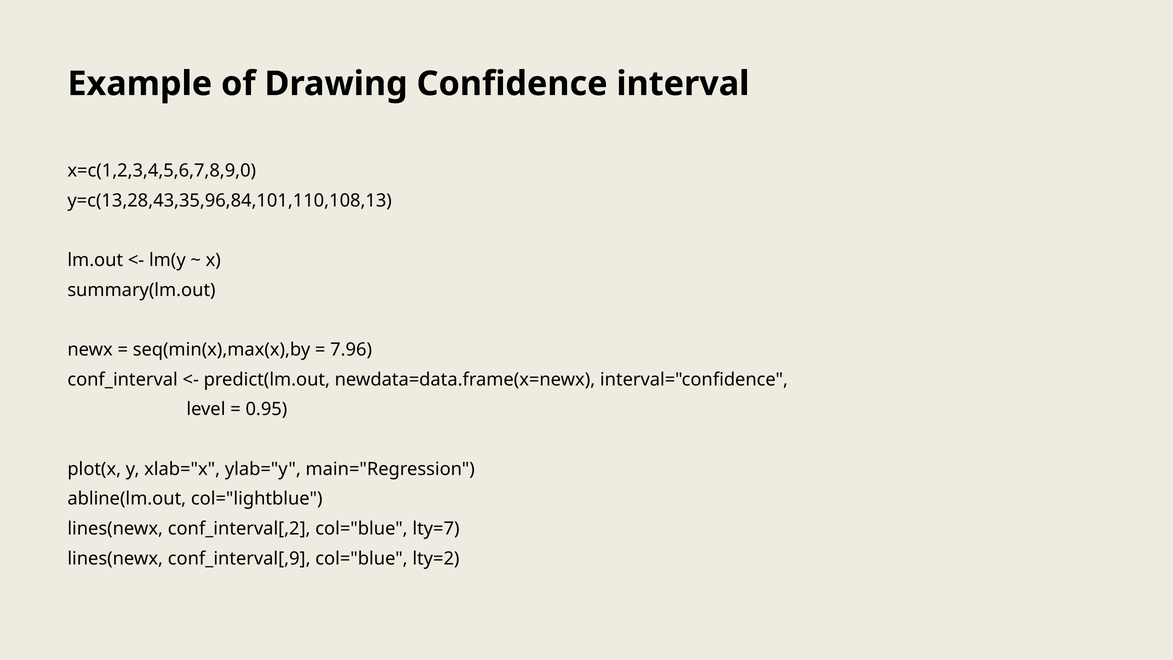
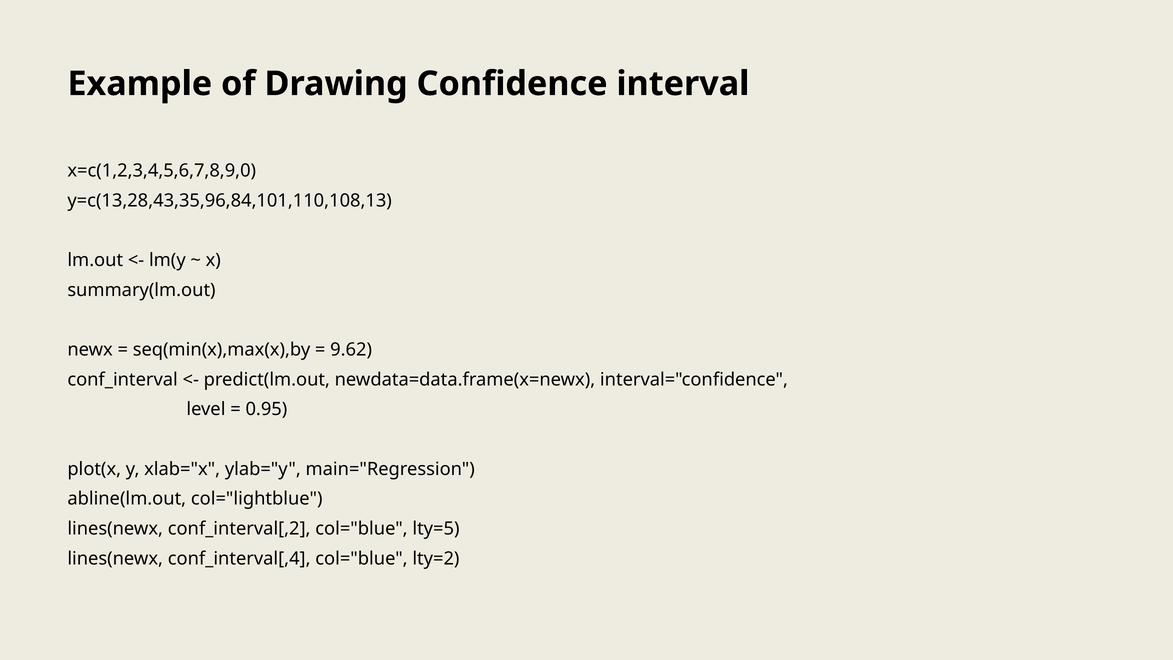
7.96: 7.96 -> 9.62
lty=7: lty=7 -> lty=5
conf_interval[,9: conf_interval[,9 -> conf_interval[,4
